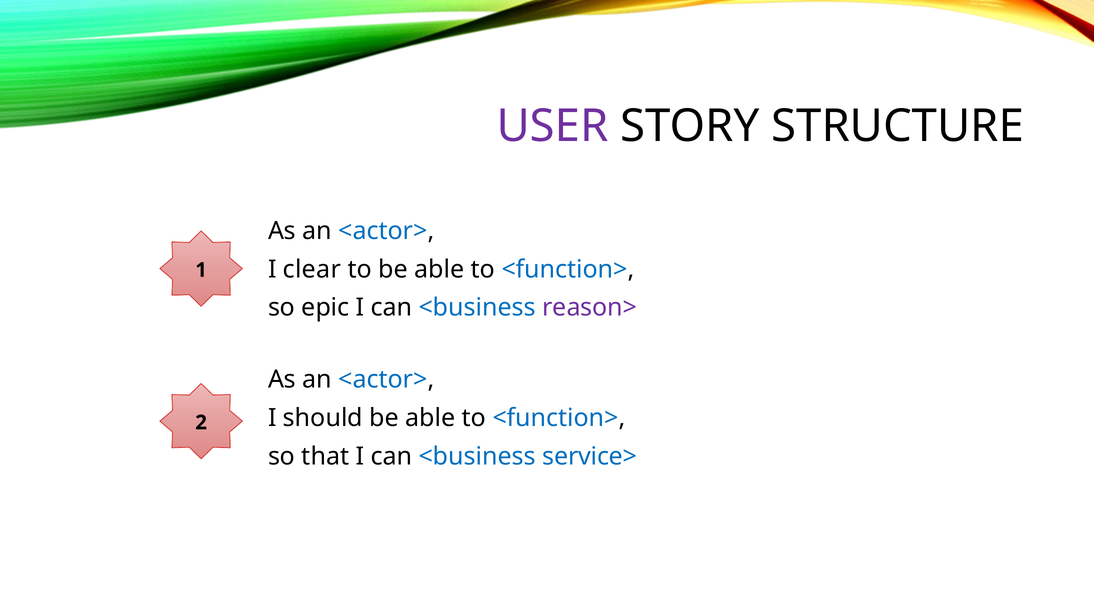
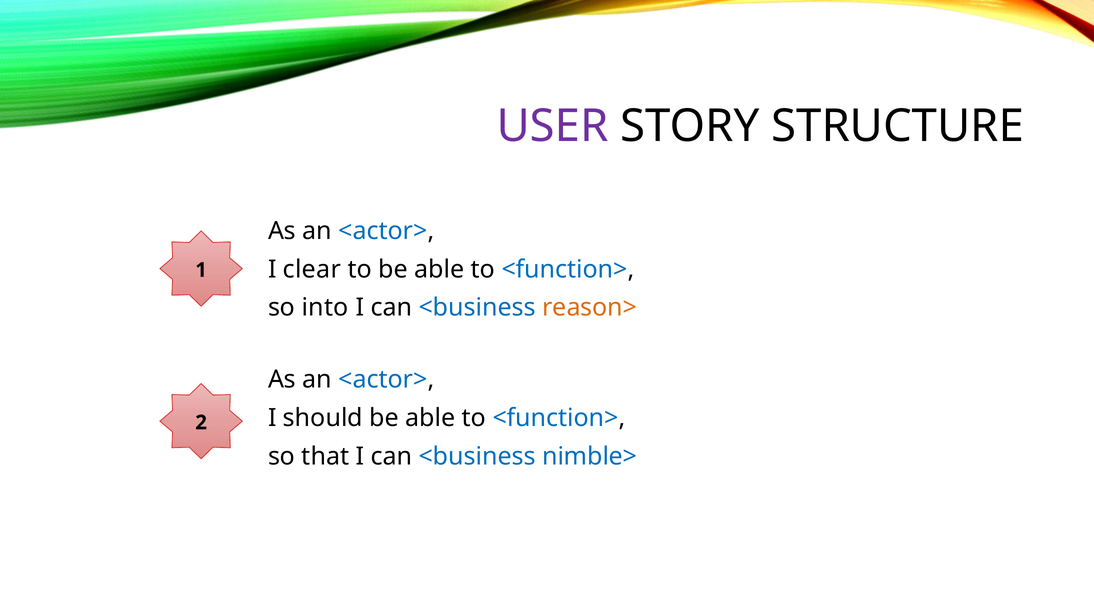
epic: epic -> into
reason> colour: purple -> orange
service>: service> -> nimble>
